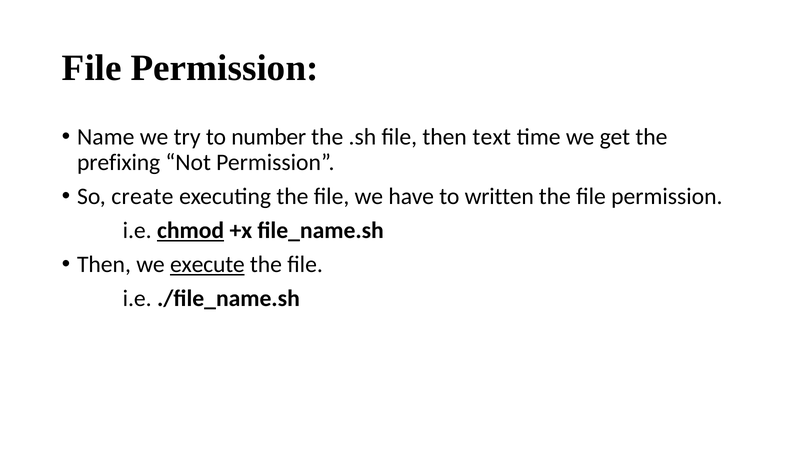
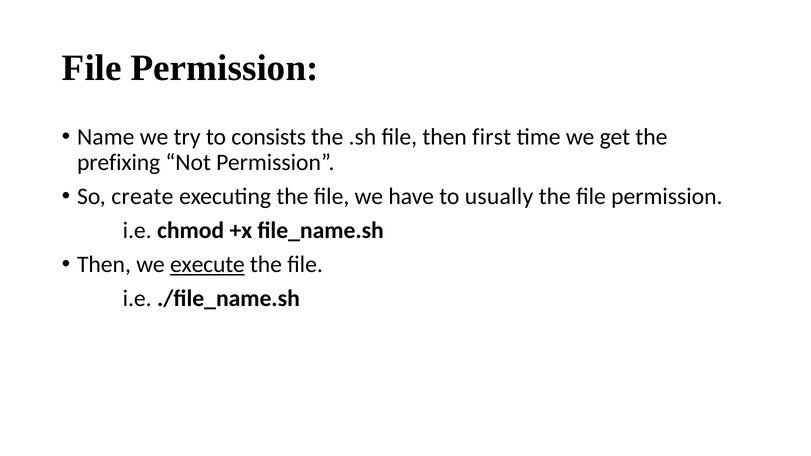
number: number -> consists
text: text -> first
written: written -> usually
chmod underline: present -> none
